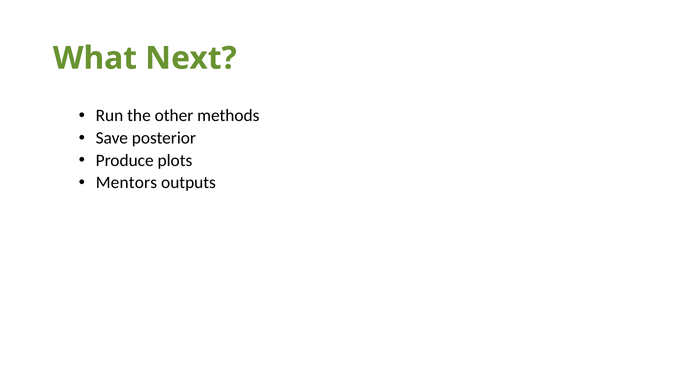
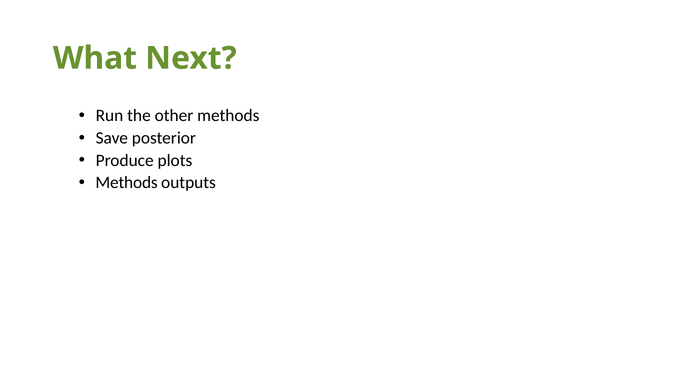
Mentors at (126, 183): Mentors -> Methods
